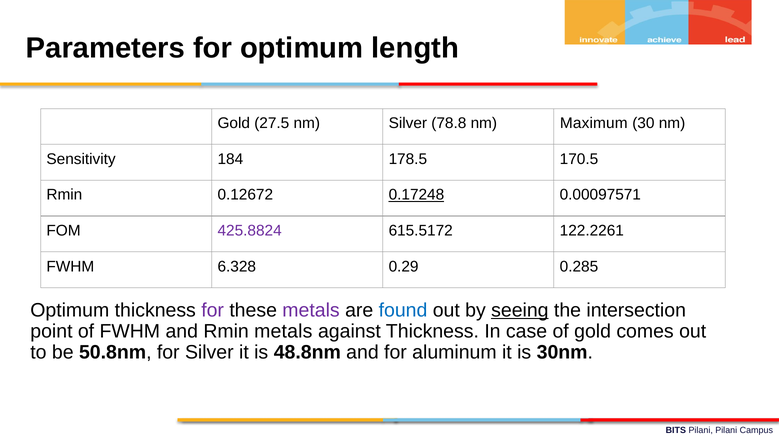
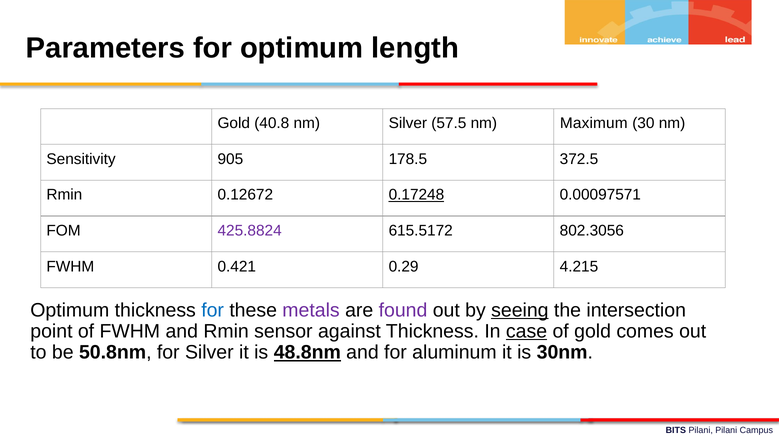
27.5: 27.5 -> 40.8
78.8: 78.8 -> 57.5
184: 184 -> 905
170.5: 170.5 -> 372.5
122.2261: 122.2261 -> 802.3056
6.328: 6.328 -> 0.421
0.285: 0.285 -> 4.215
for at (213, 310) colour: purple -> blue
found colour: blue -> purple
Rmin metals: metals -> sensor
case underline: none -> present
48.8nm underline: none -> present
